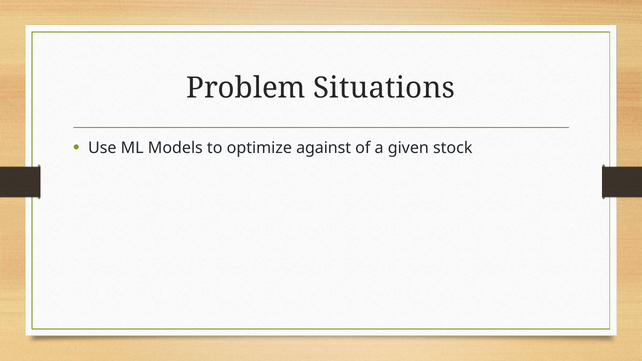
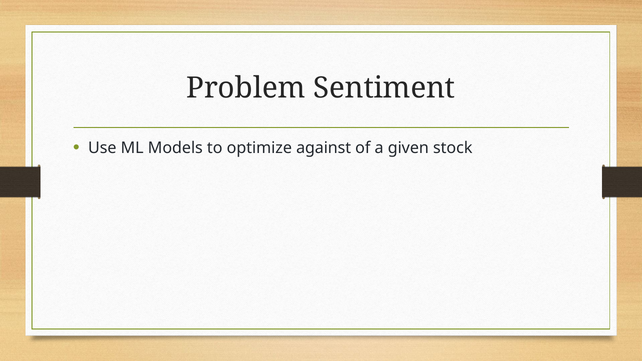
Situations: Situations -> Sentiment
